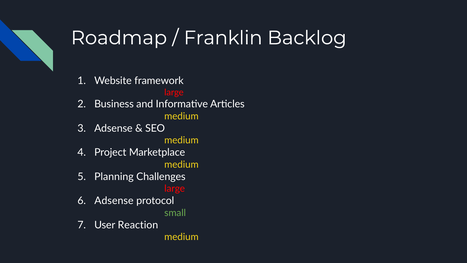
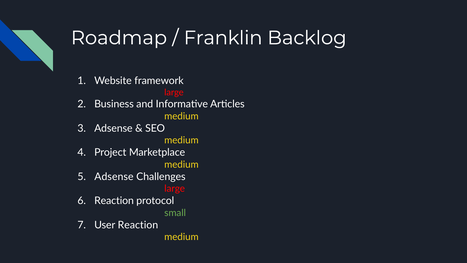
Planning at (114, 176): Planning -> Adsense
Adsense at (114, 201): Adsense -> Reaction
